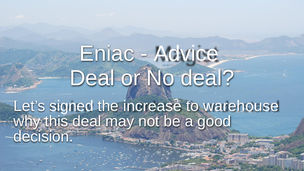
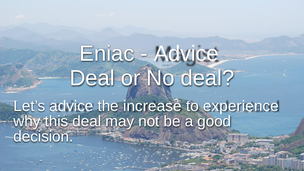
Let’s signed: signed -> advice
warehouse: warehouse -> experience
